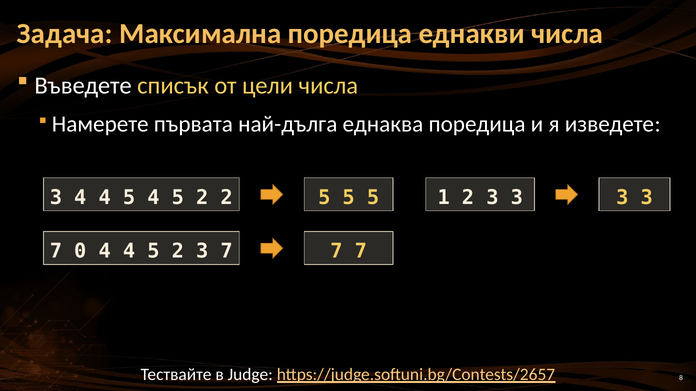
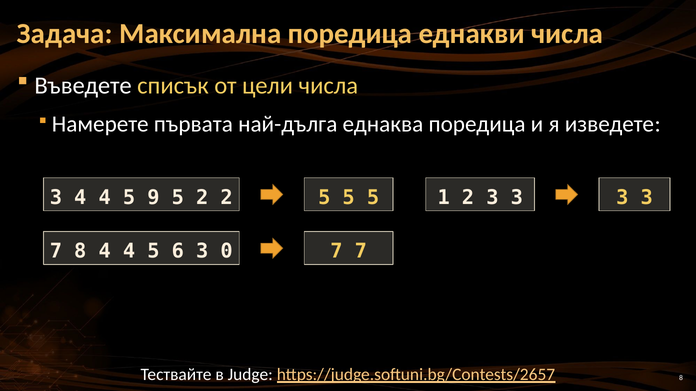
5 4: 4 -> 9
7 0: 0 -> 8
4 4 5 2: 2 -> 6
3 7: 7 -> 0
